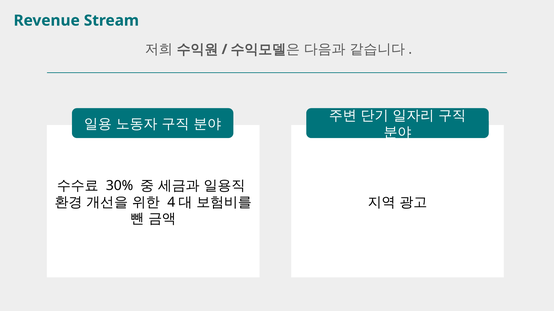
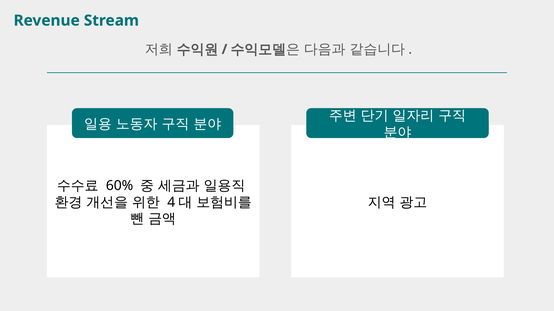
30%: 30% -> 60%
